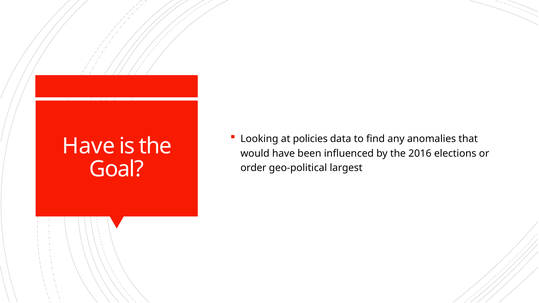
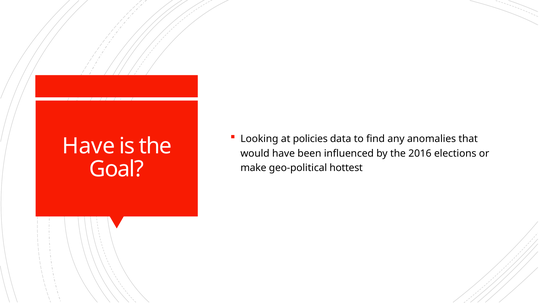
order: order -> make
largest: largest -> hottest
